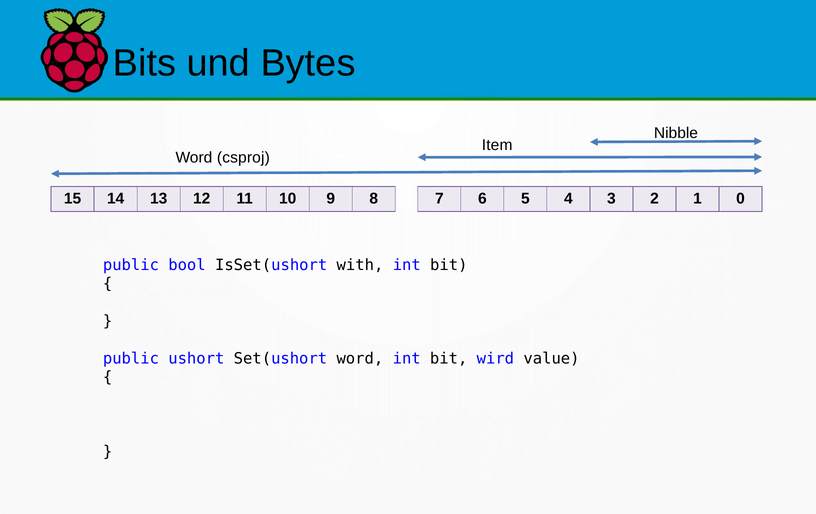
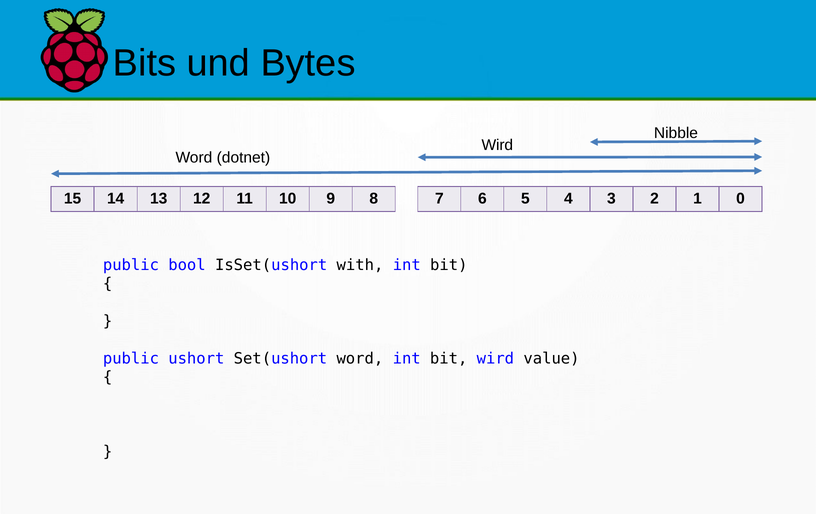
Item at (497, 145): Item -> Wird
csproj: csproj -> dotnet
